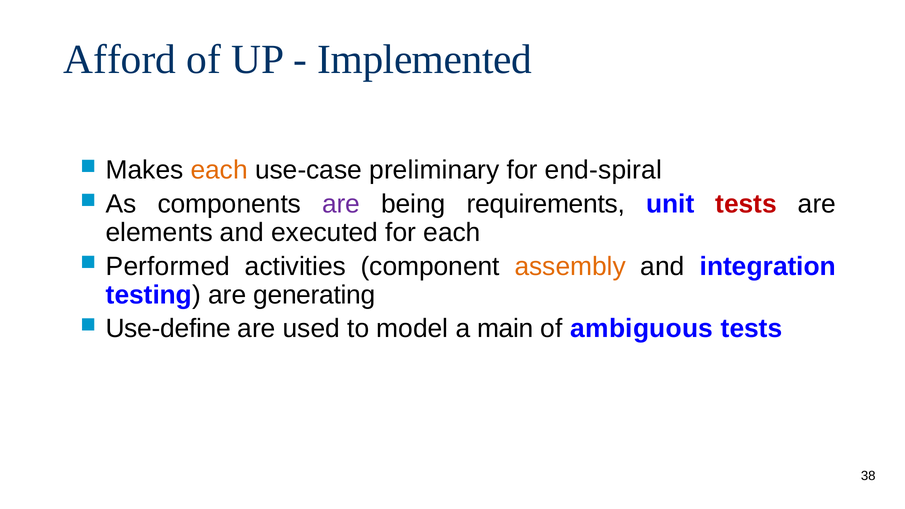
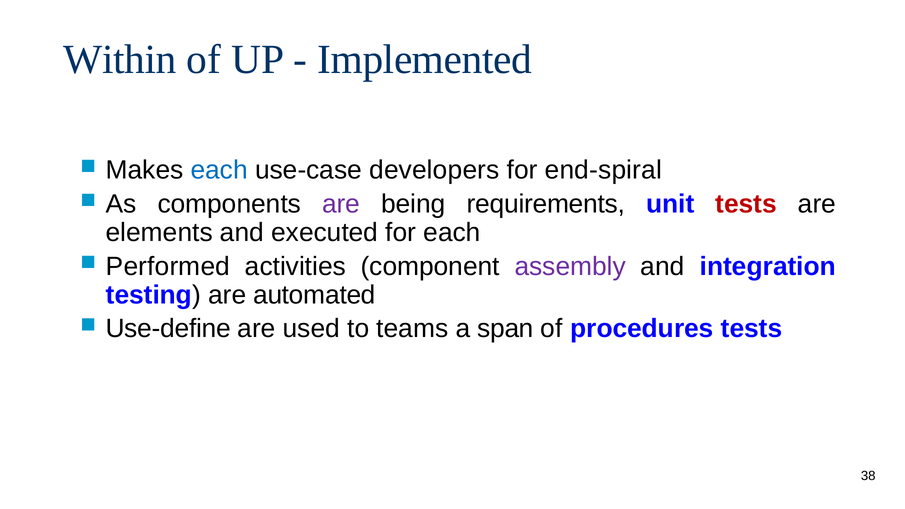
Afford: Afford -> Within
each at (219, 170) colour: orange -> blue
preliminary: preliminary -> developers
assembly colour: orange -> purple
generating: generating -> automated
model: model -> teams
main: main -> span
ambiguous: ambiguous -> procedures
